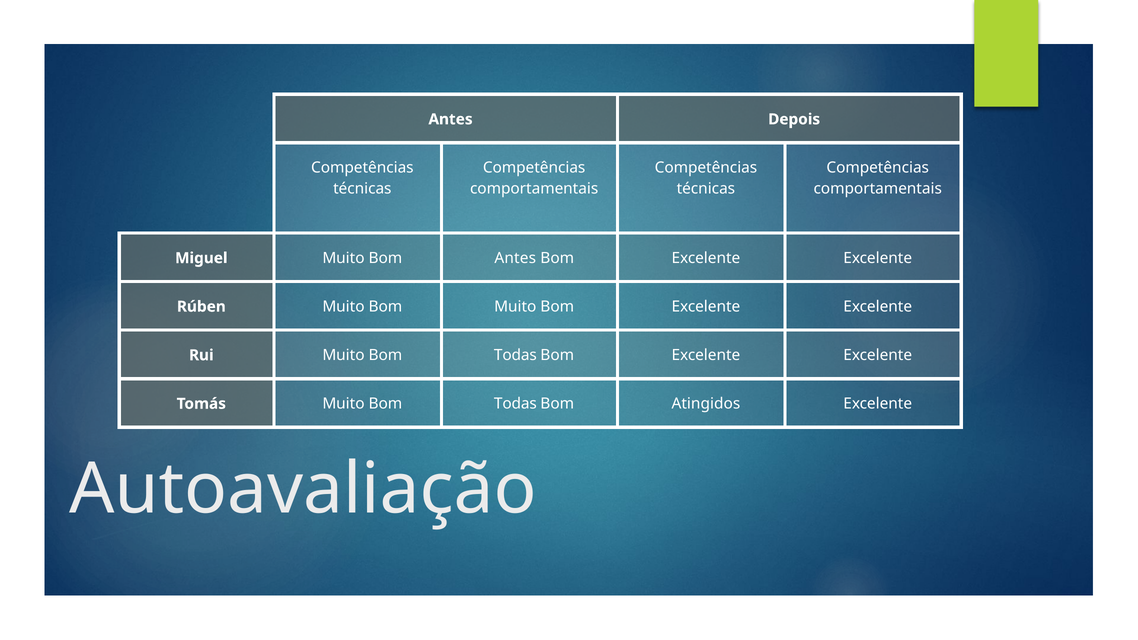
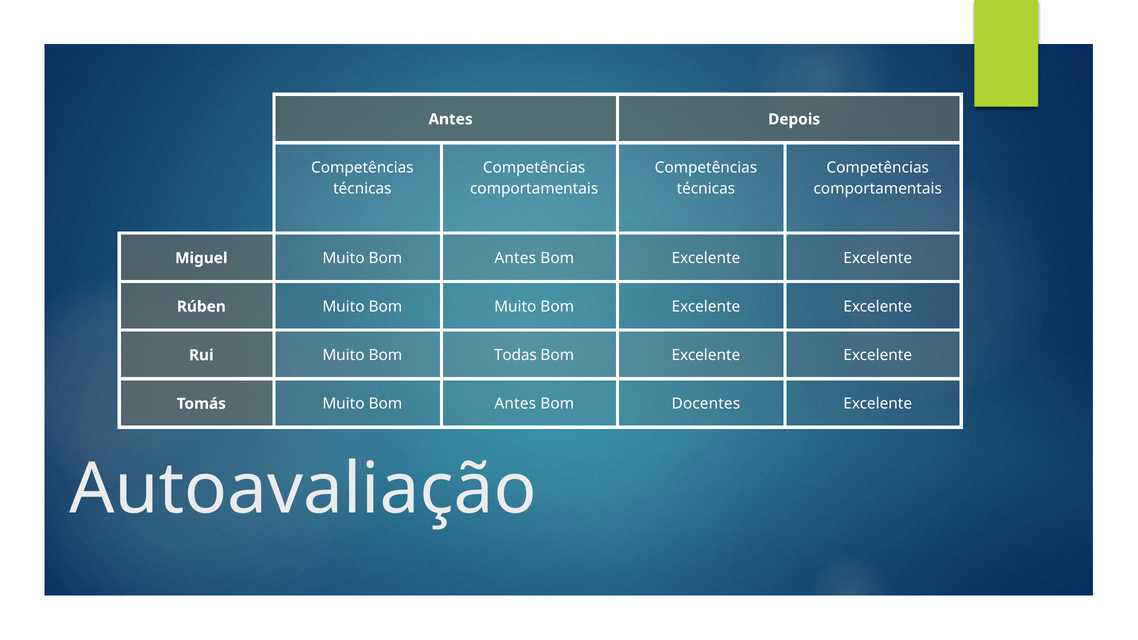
Tomás Muito Bom Todas: Todas -> Antes
Atingidos: Atingidos -> Docentes
